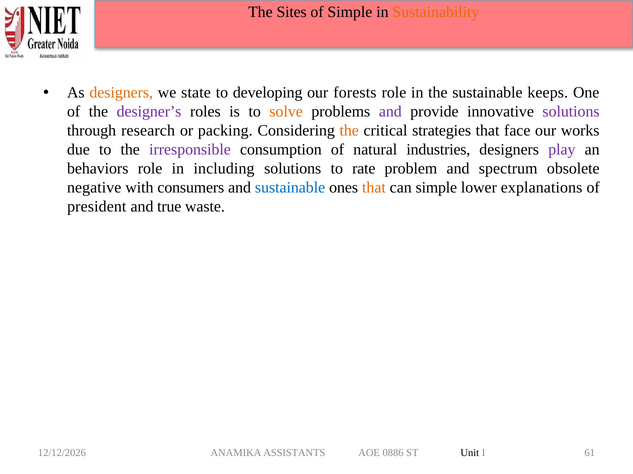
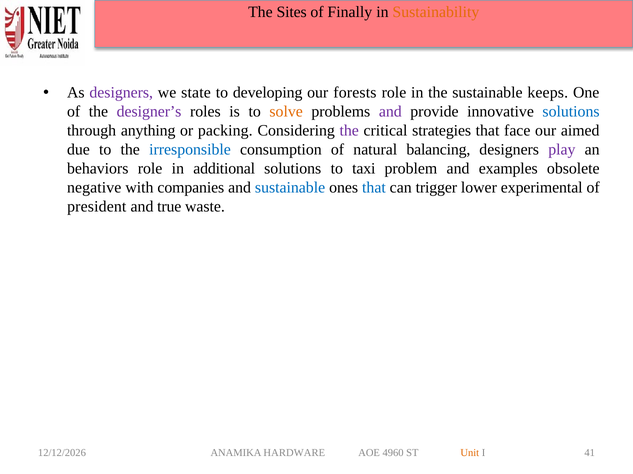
of Simple: Simple -> Finally
designers at (121, 93) colour: orange -> purple
solutions at (571, 112) colour: purple -> blue
research: research -> anything
the at (349, 131) colour: orange -> purple
works: works -> aimed
irresponsible colour: purple -> blue
industries: industries -> balancing
including: including -> additional
rate: rate -> taxi
spectrum: spectrum -> examples
consumers: consumers -> companies
that at (374, 188) colour: orange -> blue
can simple: simple -> trigger
explanations: explanations -> experimental
ASSISTANTS: ASSISTANTS -> HARDWARE
0886: 0886 -> 4960
Unit colour: black -> orange
61: 61 -> 41
